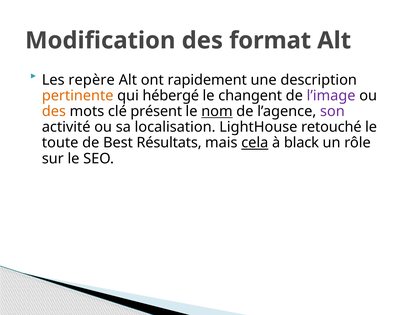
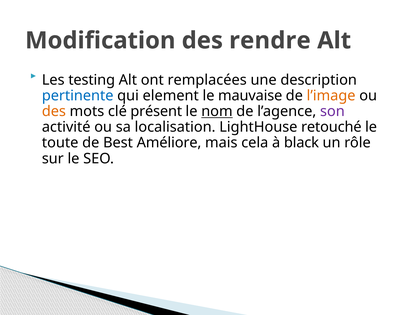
format: format -> rendre
repère: repère -> testing
rapidement: rapidement -> remplacées
pertinente colour: orange -> blue
hébergé: hébergé -> element
changent: changent -> mauvaise
l’image colour: purple -> orange
Résultats: Résultats -> Améliore
cela underline: present -> none
